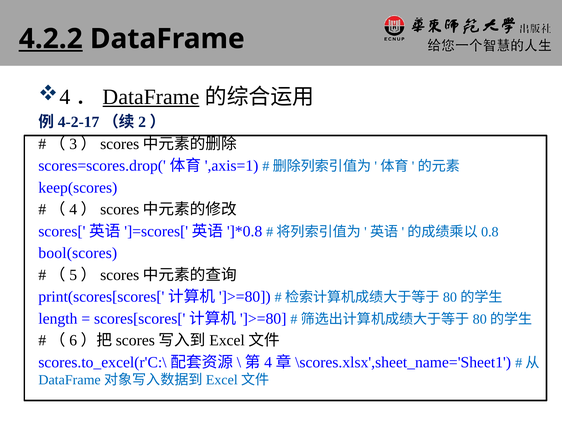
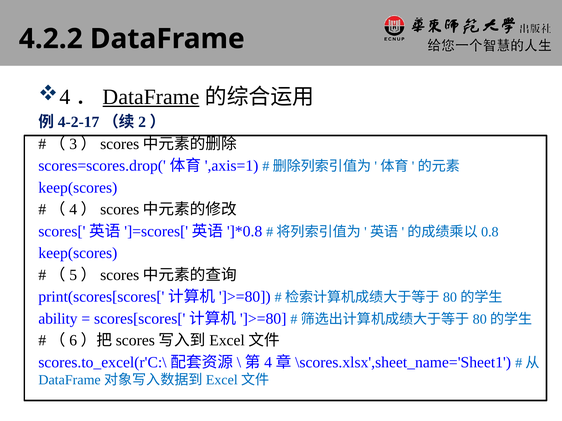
4.2.2 underline: present -> none
bool(scores at (78, 253): bool(scores -> keep(scores
length: length -> ability
